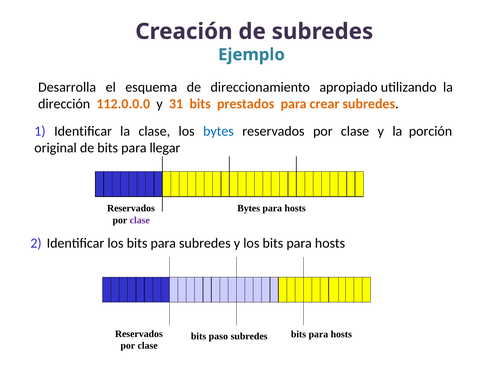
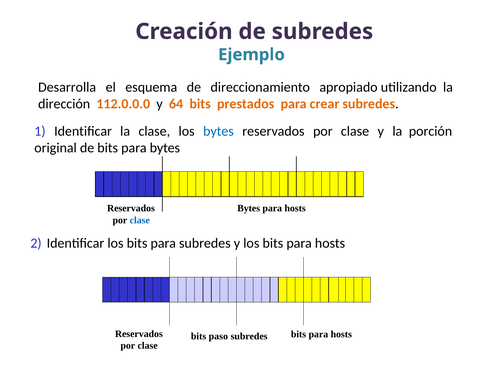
31: 31 -> 64
para llegar: llegar -> bytes
clase at (140, 220) colour: purple -> blue
